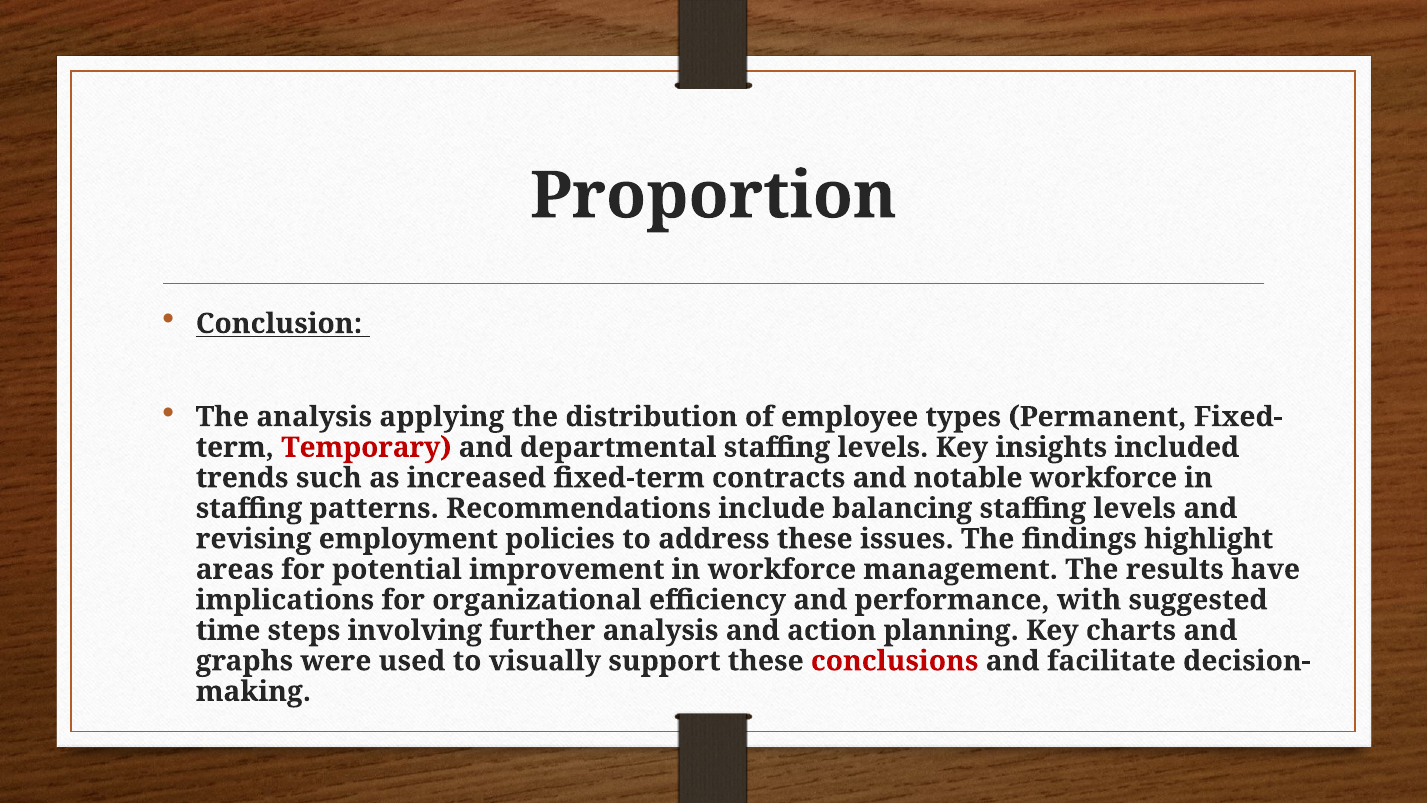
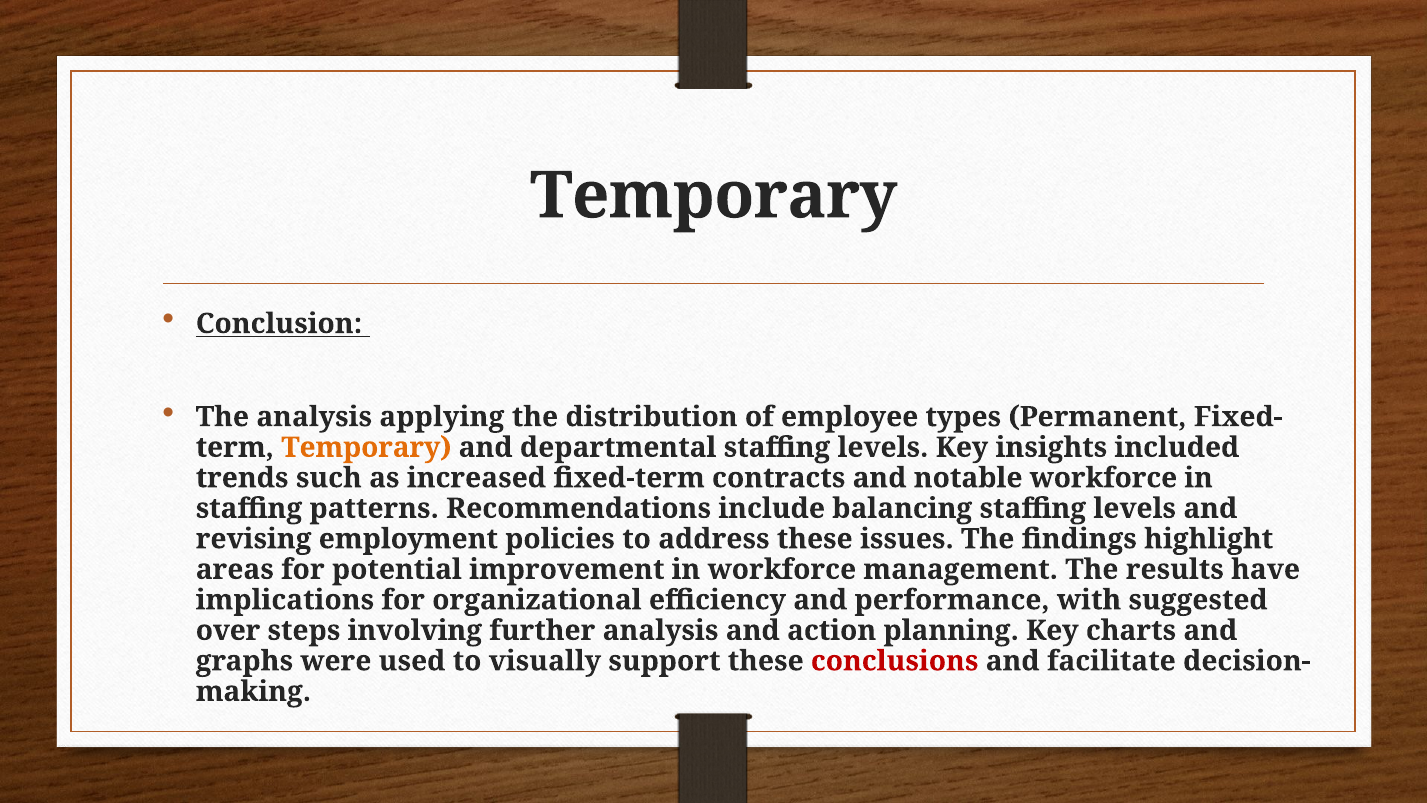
Proportion at (713, 196): Proportion -> Temporary
Temporary at (366, 447) colour: red -> orange
time: time -> over
